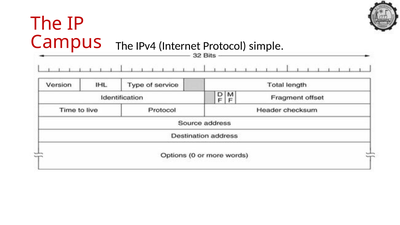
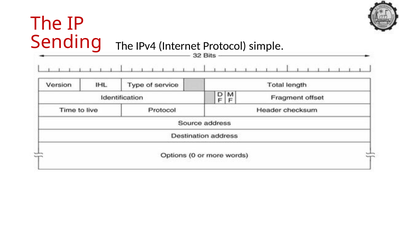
Campus: Campus -> Sending
